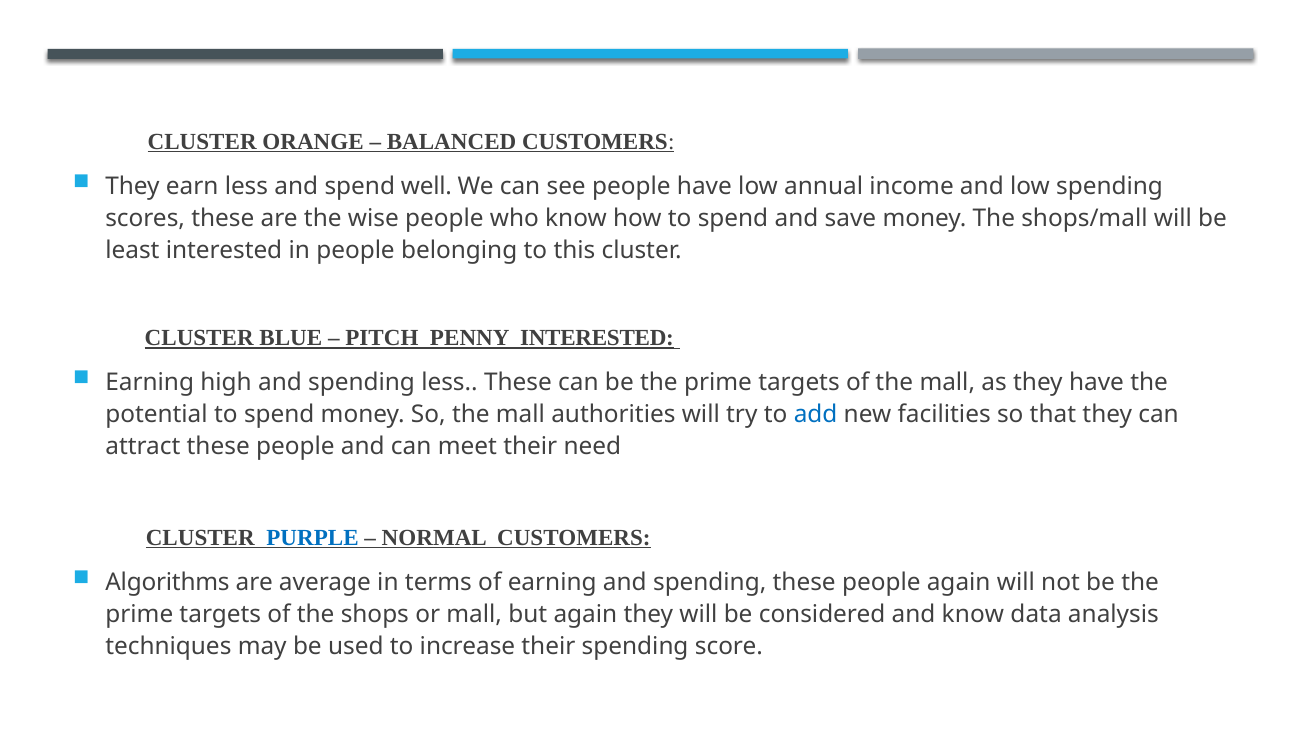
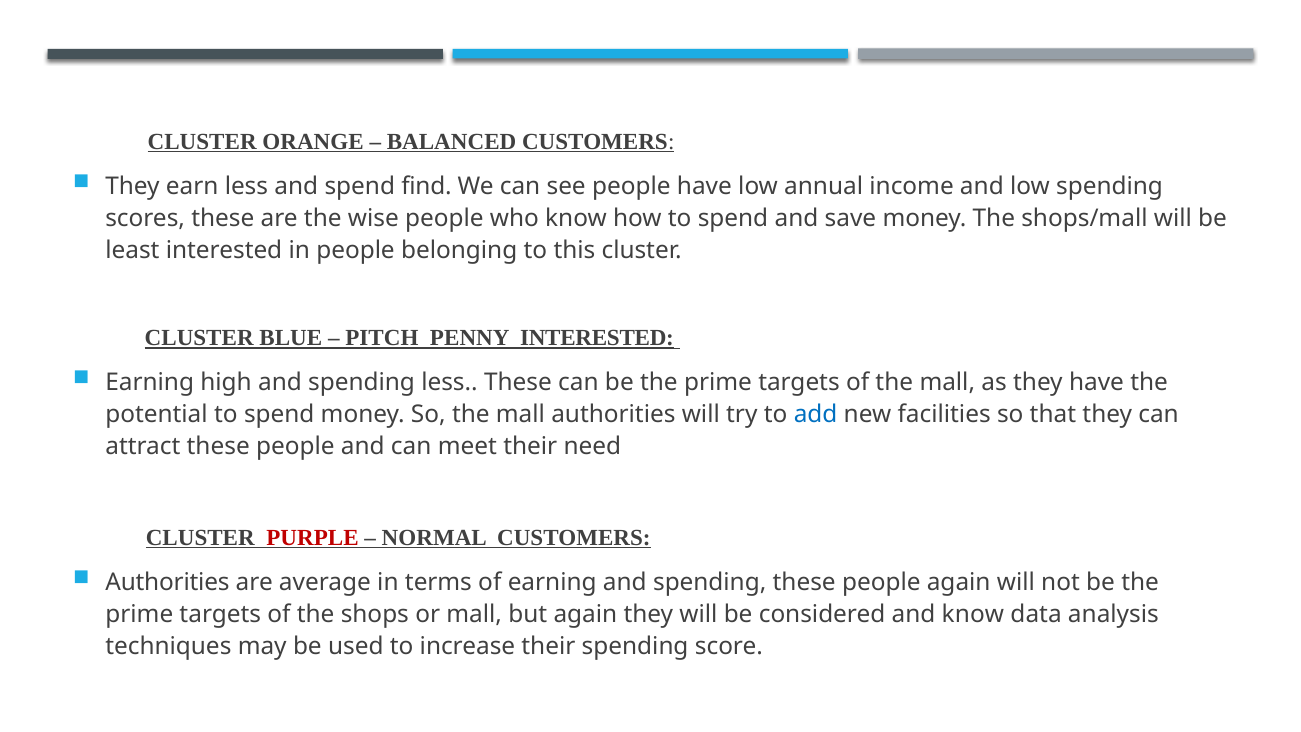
well: well -> find
PURPLE colour: blue -> red
Algorithms at (167, 582): Algorithms -> Authorities
